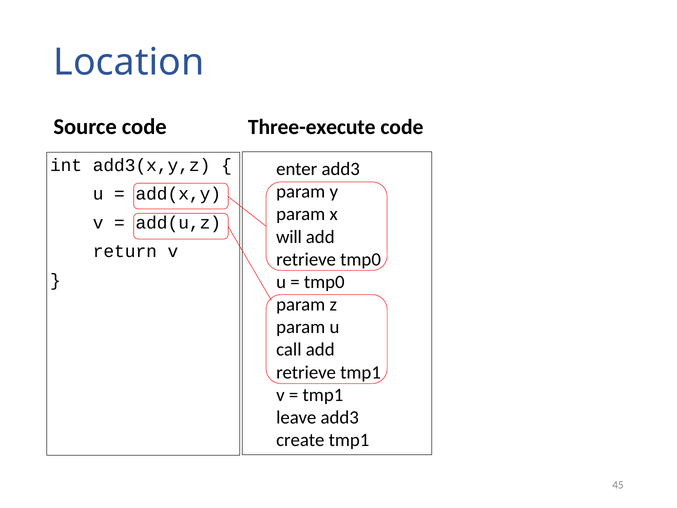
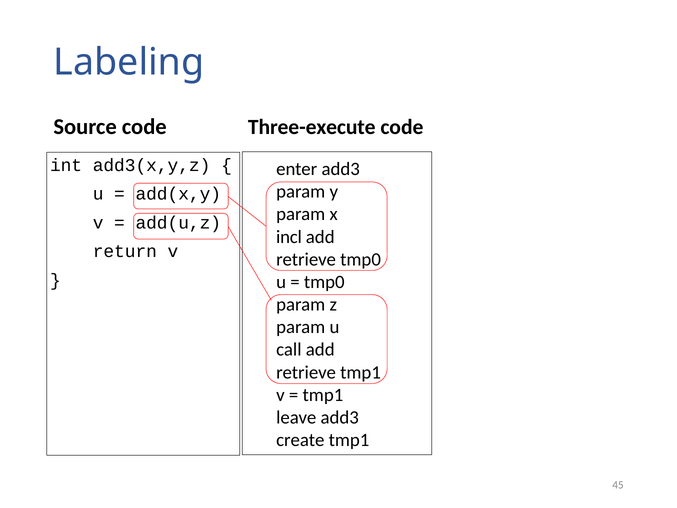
Location: Location -> Labeling
will: will -> incl
